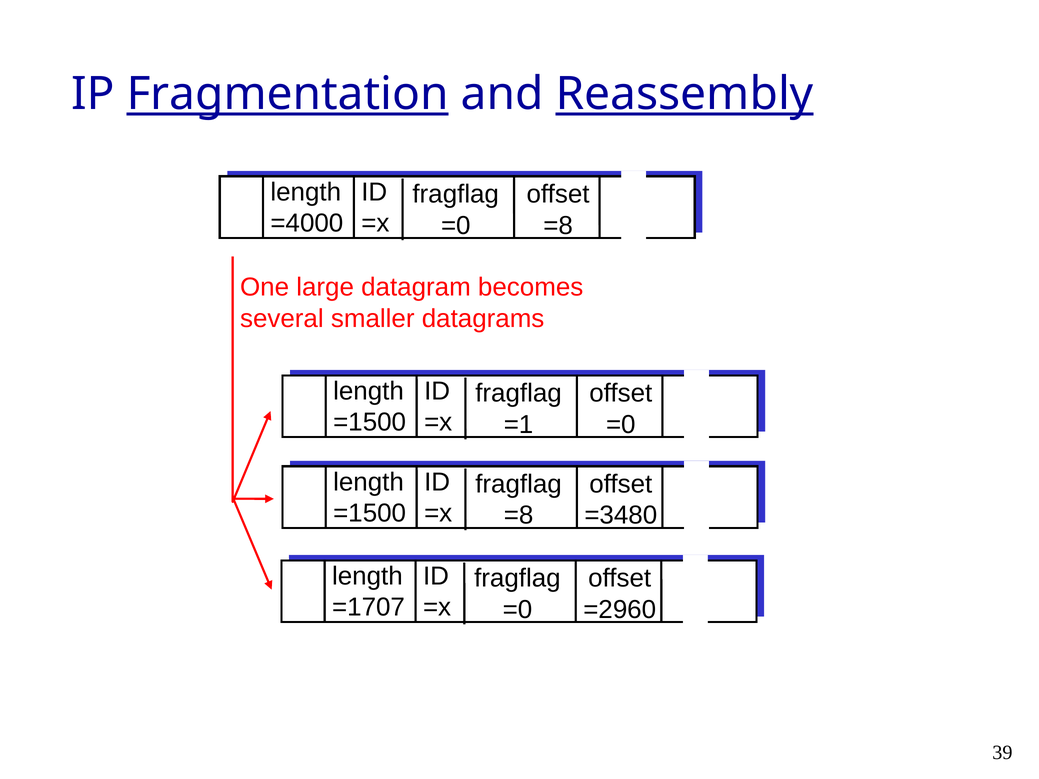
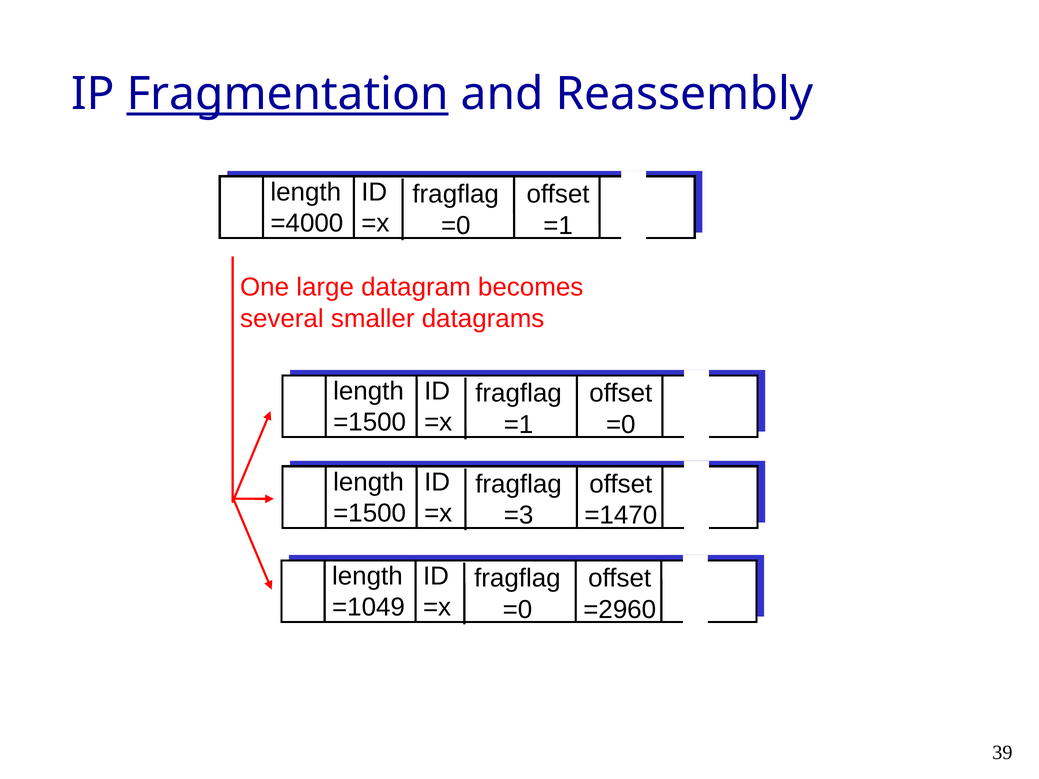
Reassembly underline: present -> none
=8 at (558, 226): =8 -> =1
=8 at (519, 516): =8 -> =3
=3480: =3480 -> =1470
=1707: =1707 -> =1049
